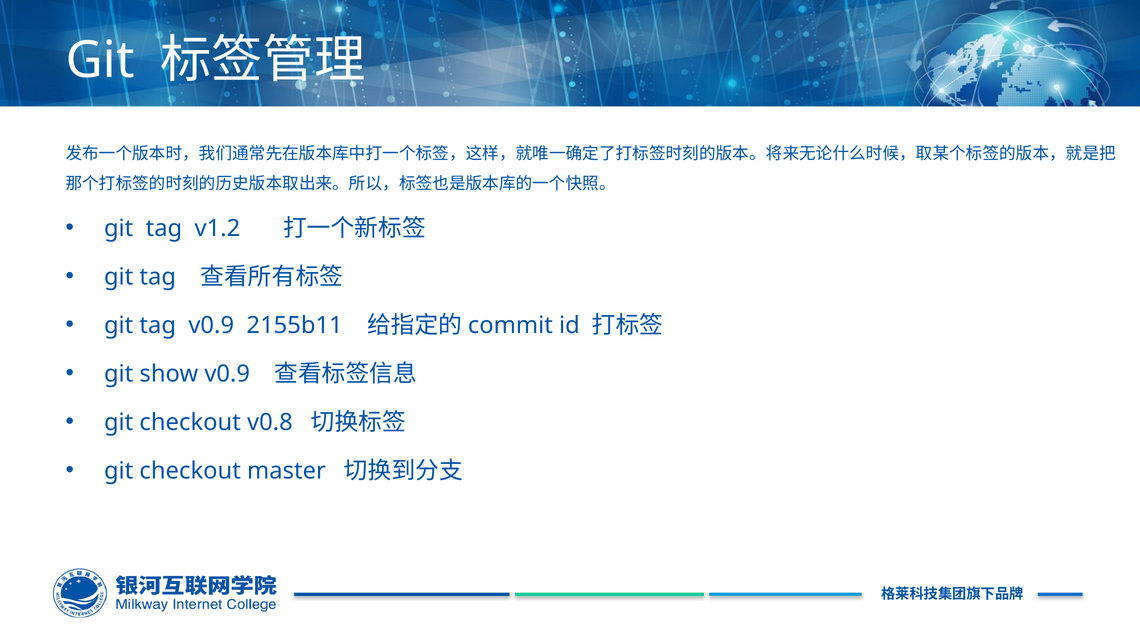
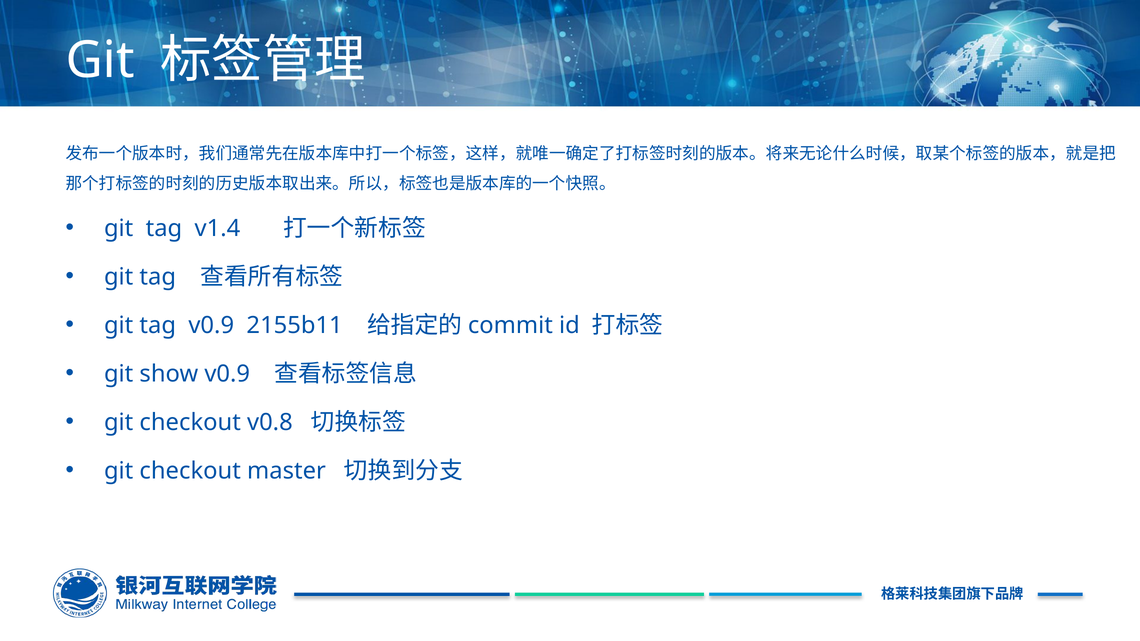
v1.2: v1.2 -> v1.4
